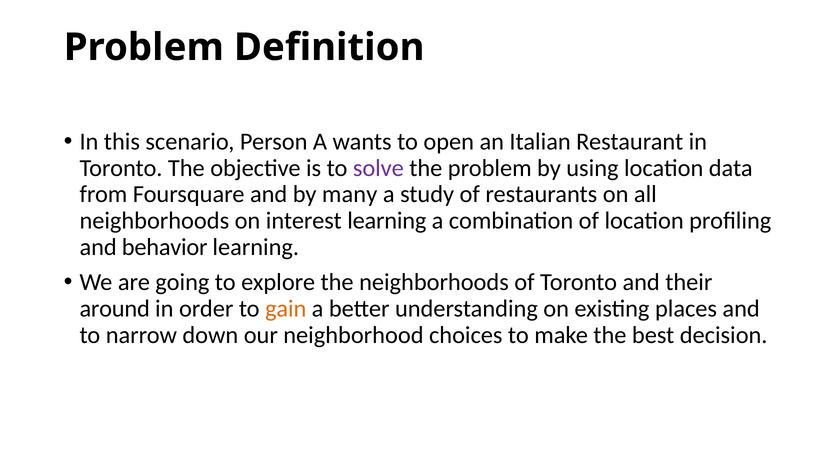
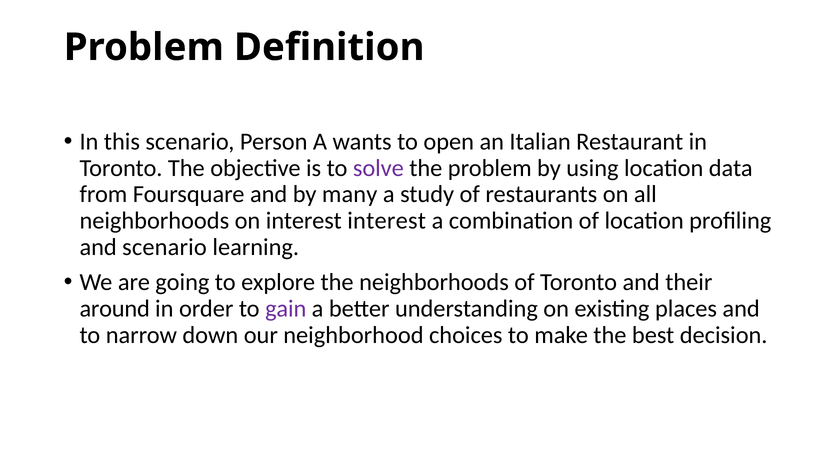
interest learning: learning -> interest
and behavior: behavior -> scenario
gain colour: orange -> purple
